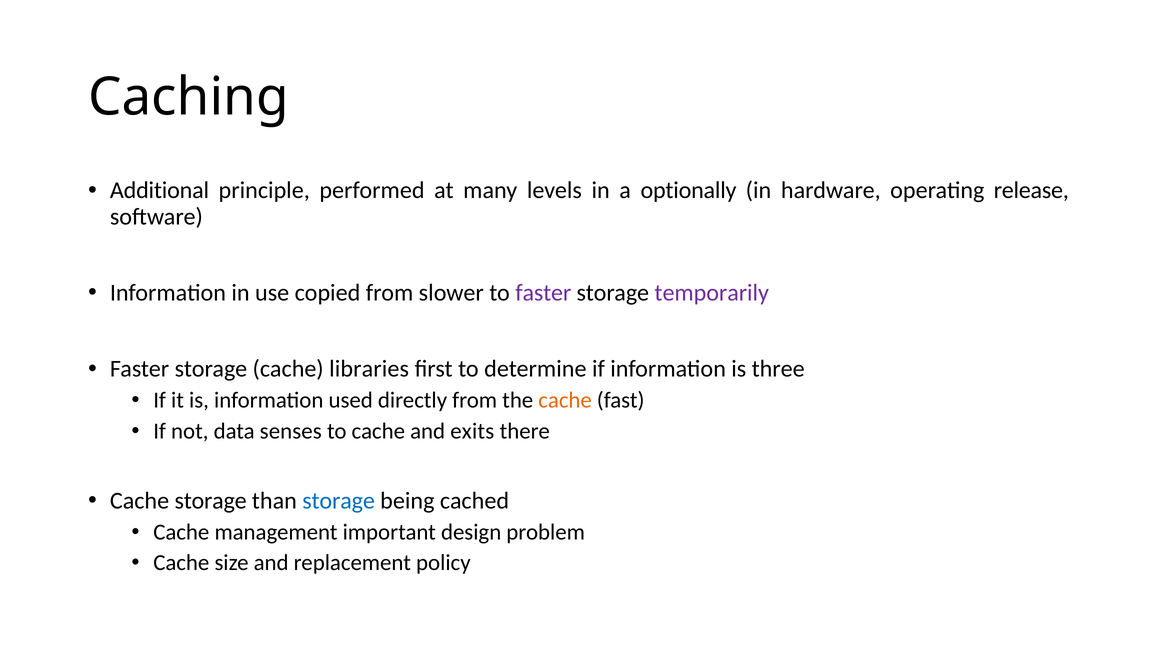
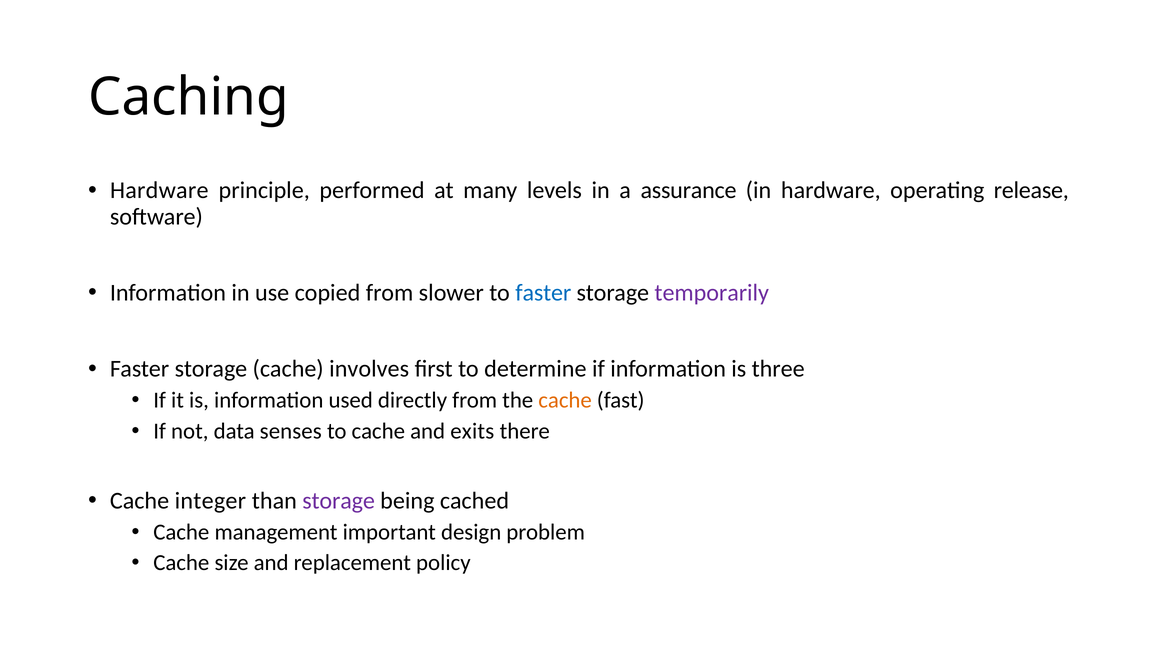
Additional at (159, 190): Additional -> Hardware
optionally: optionally -> assurance
faster at (543, 293) colour: purple -> blue
libraries: libraries -> involves
Cache storage: storage -> integer
storage at (339, 500) colour: blue -> purple
